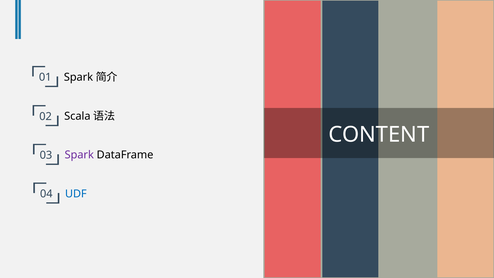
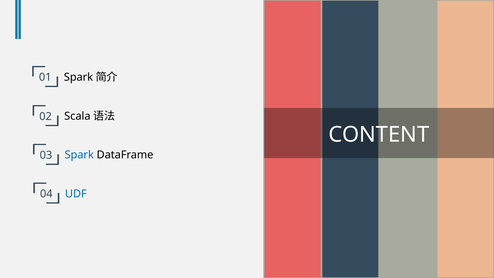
Spark colour: purple -> blue
